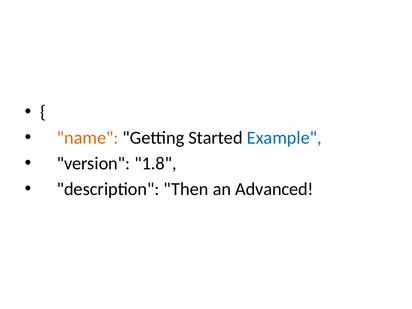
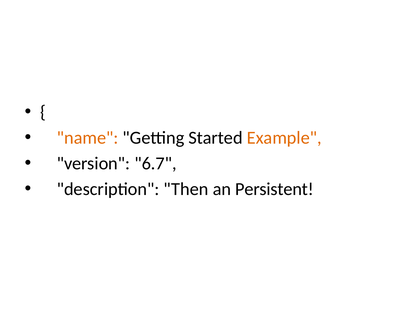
Example colour: blue -> orange
1.8: 1.8 -> 6.7
Advanced: Advanced -> Persistent
